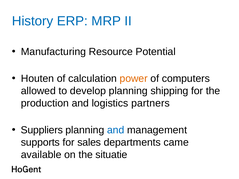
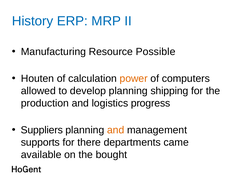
Potential: Potential -> Possible
partners: partners -> progress
and at (116, 130) colour: blue -> orange
sales: sales -> there
situatie: situatie -> bought
